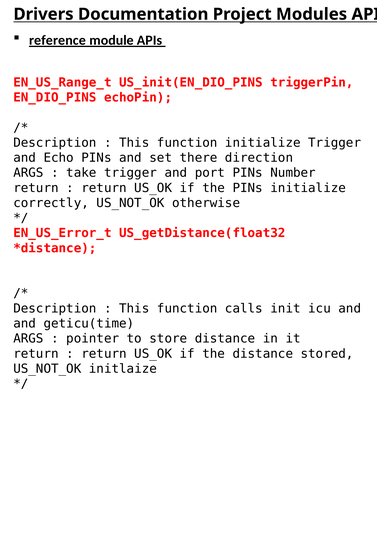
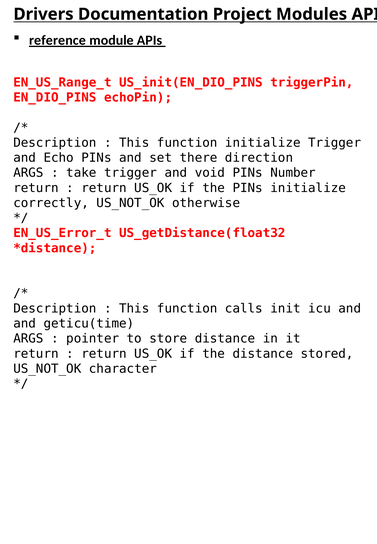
port: port -> void
initlaize: initlaize -> character
